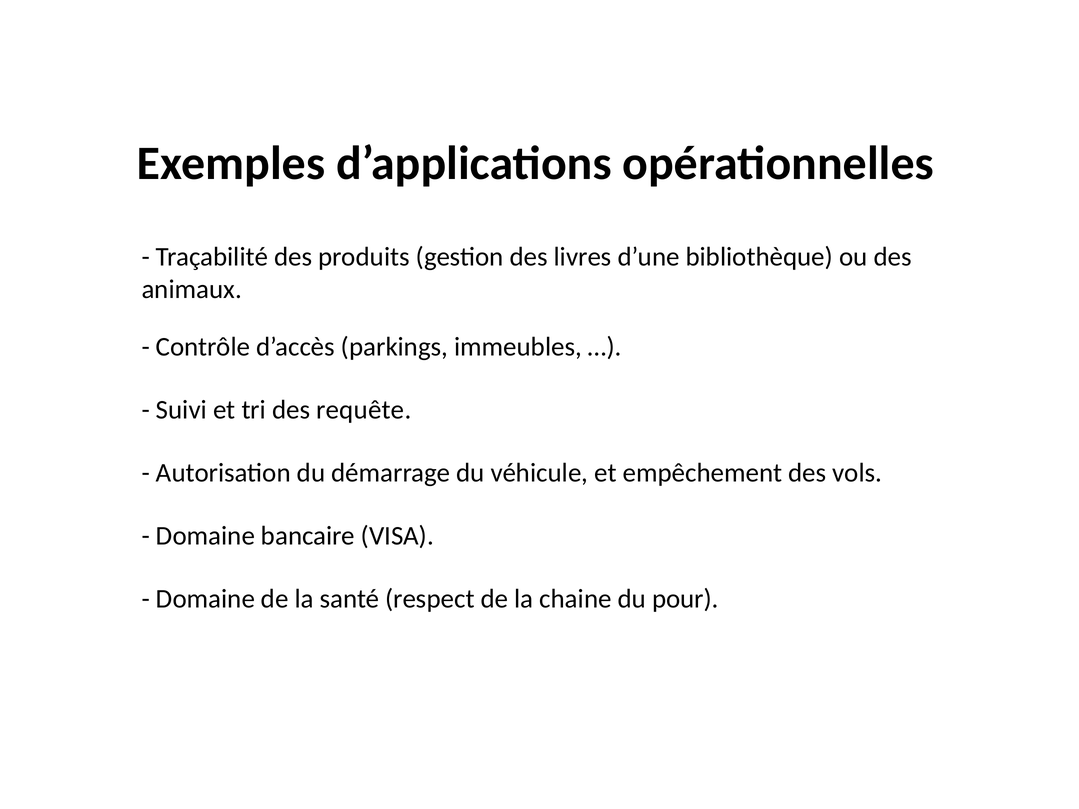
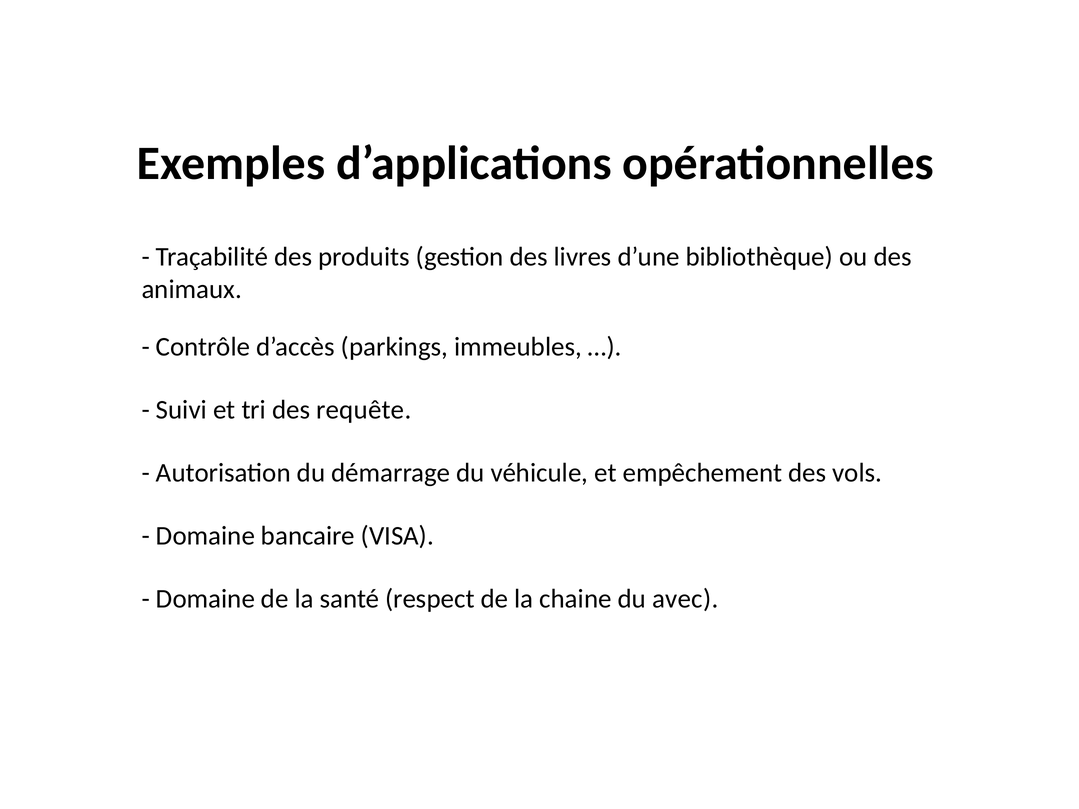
pour: pour -> avec
